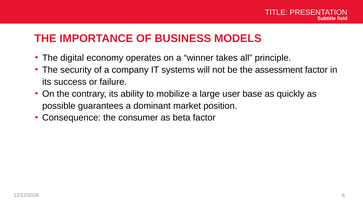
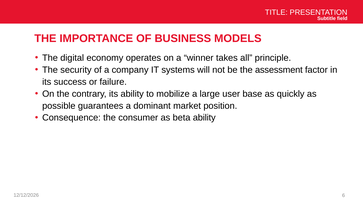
beta factor: factor -> ability
